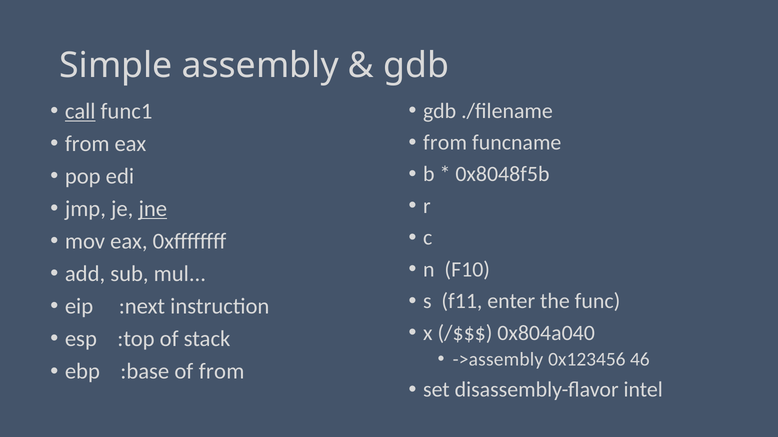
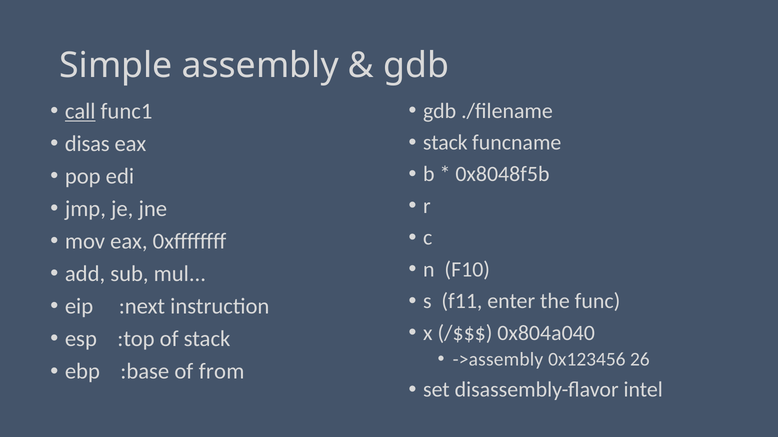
from at (445, 143): from -> stack
from at (87, 144): from -> disas
jne underline: present -> none
46: 46 -> 26
